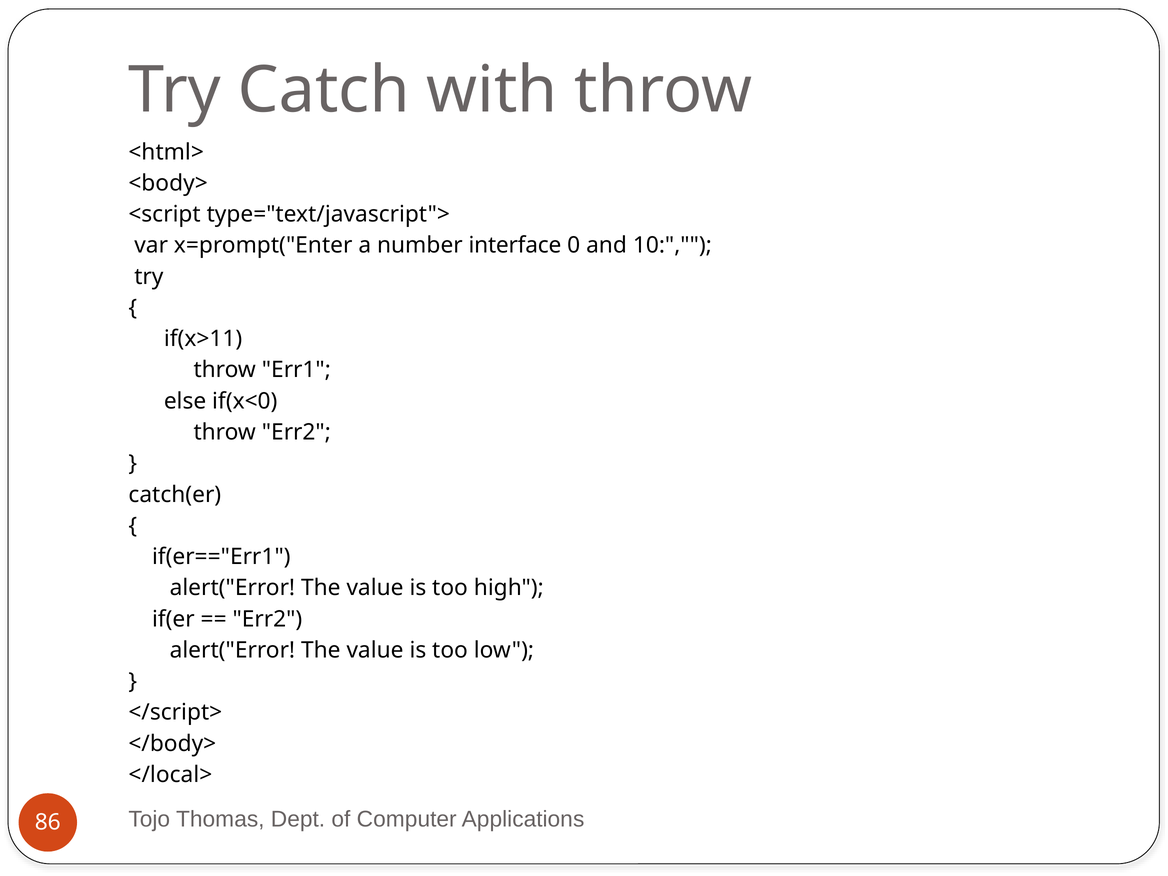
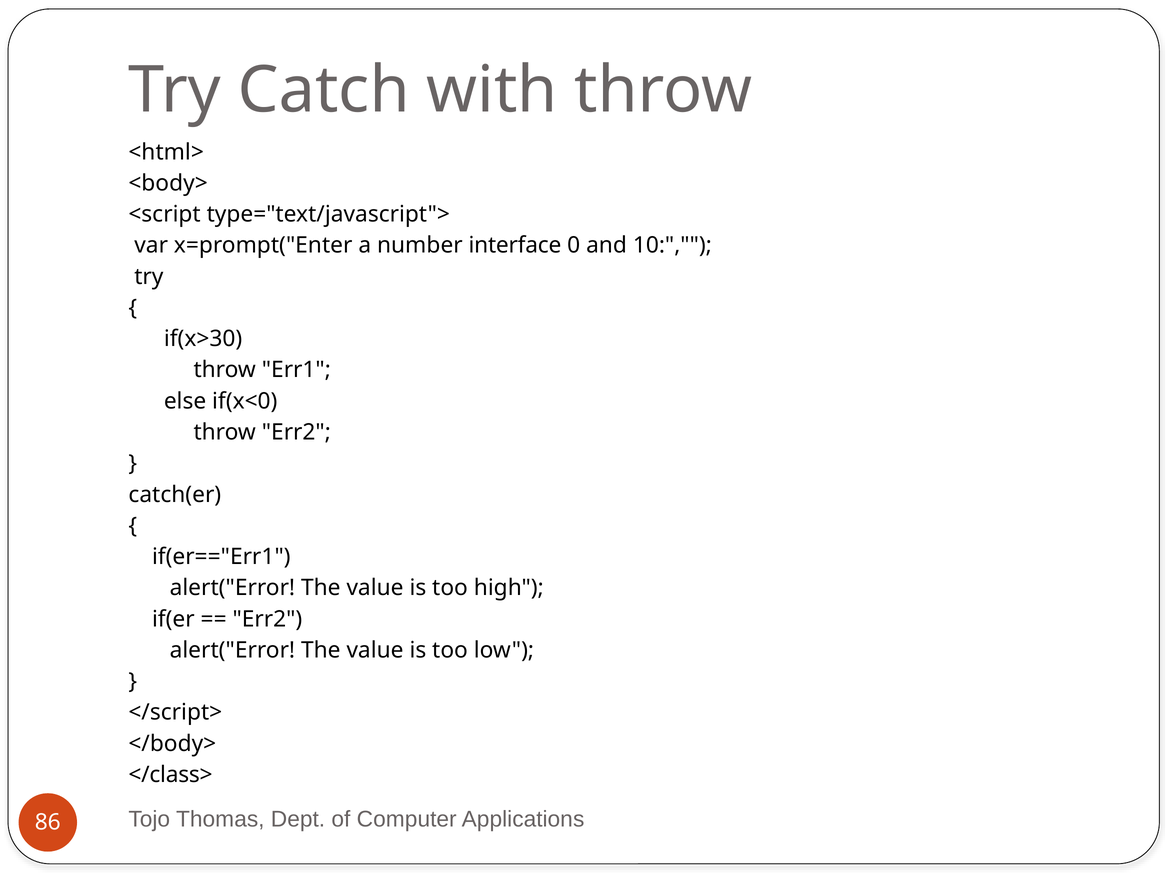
if(x>11: if(x>11 -> if(x>30
</local>: </local> -> </class>
